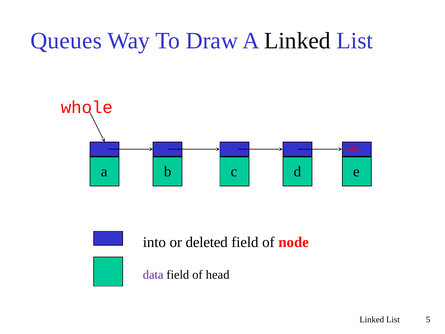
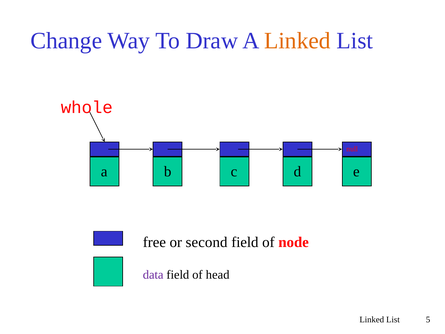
Queues: Queues -> Change
Linked at (297, 41) colour: black -> orange
into: into -> free
deleted: deleted -> second
